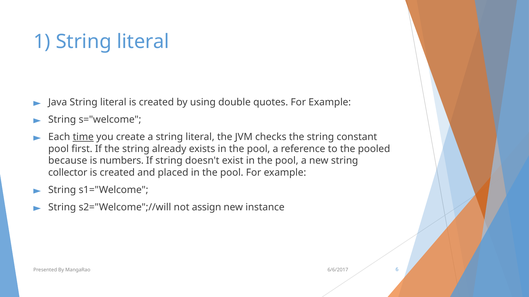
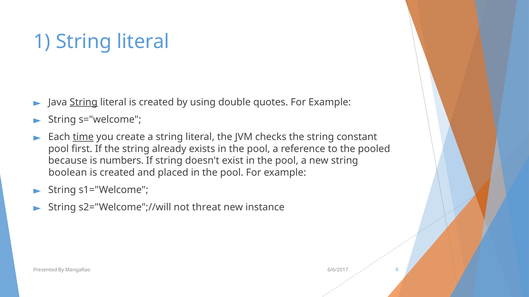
String at (84, 102) underline: none -> present
collector: collector -> boolean
assign: assign -> threat
